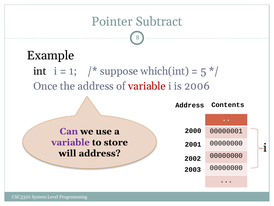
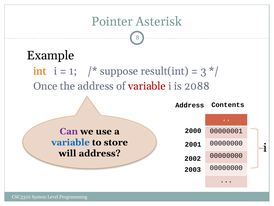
Subtract: Subtract -> Asterisk
int colour: black -> orange
which(int: which(int -> result(int
5: 5 -> 3
2006: 2006 -> 2088
variable at (70, 142) colour: purple -> blue
